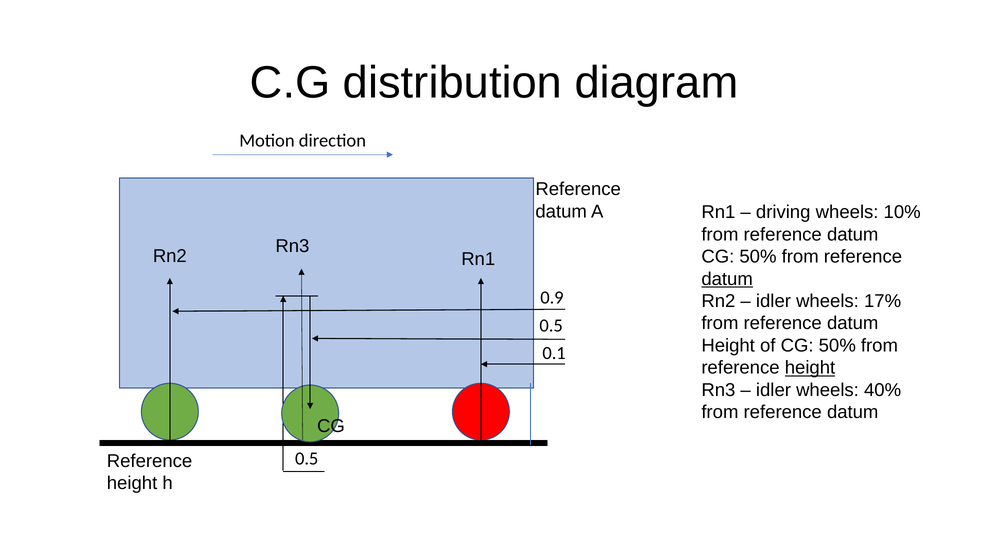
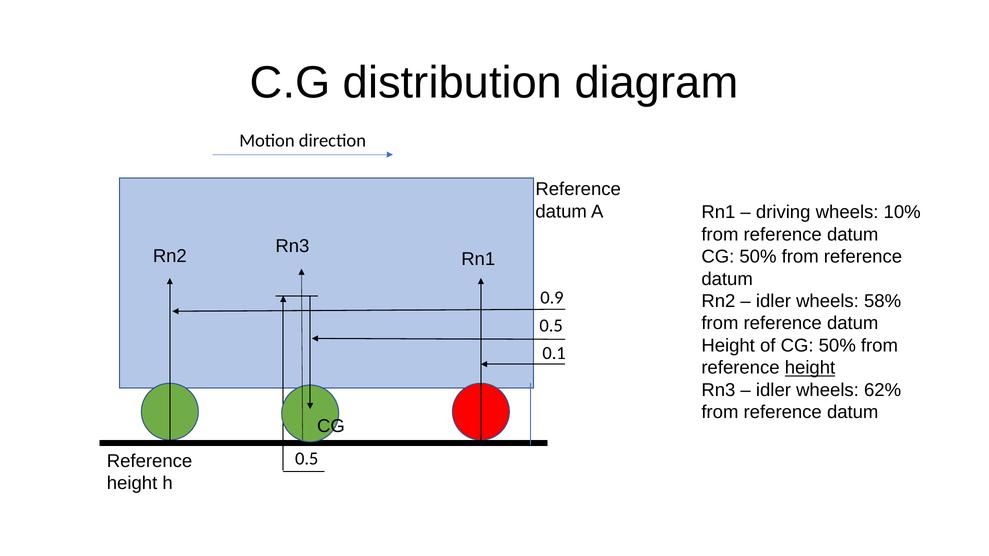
datum at (727, 279) underline: present -> none
17%: 17% -> 58%
40%: 40% -> 62%
